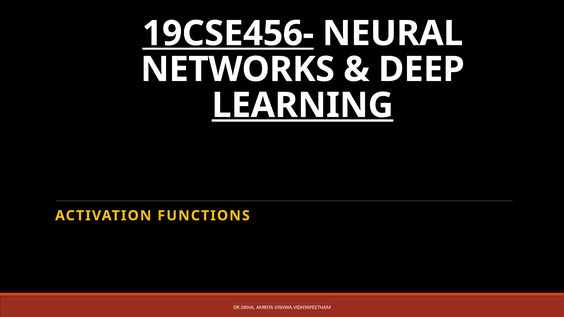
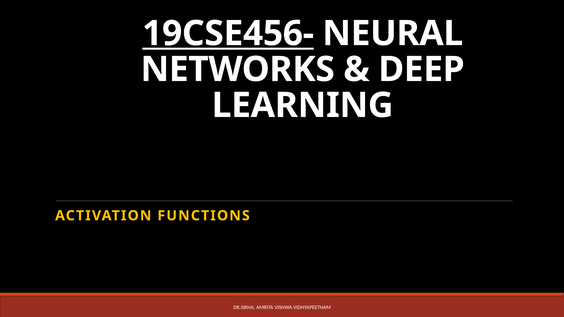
LEARNING underline: present -> none
